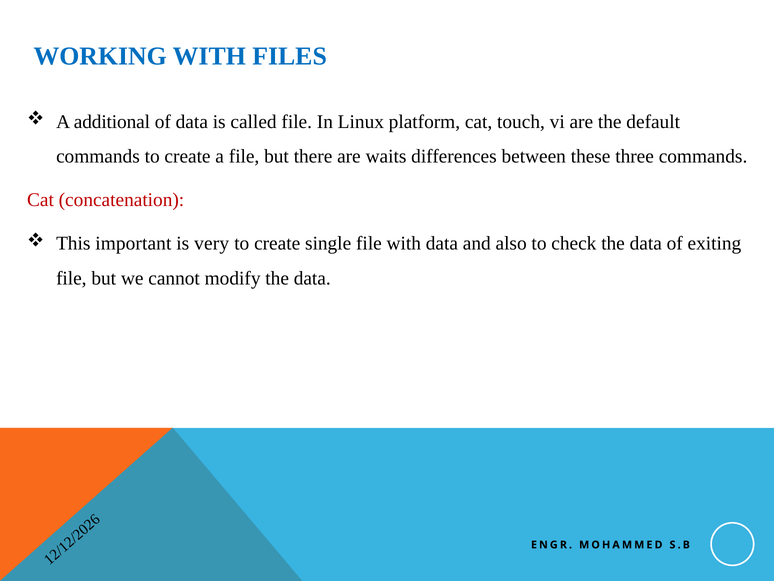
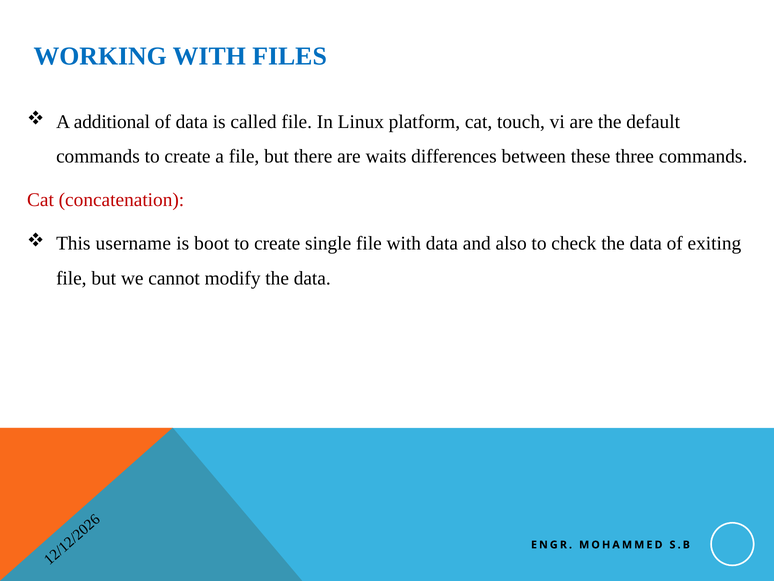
important: important -> username
very: very -> boot
